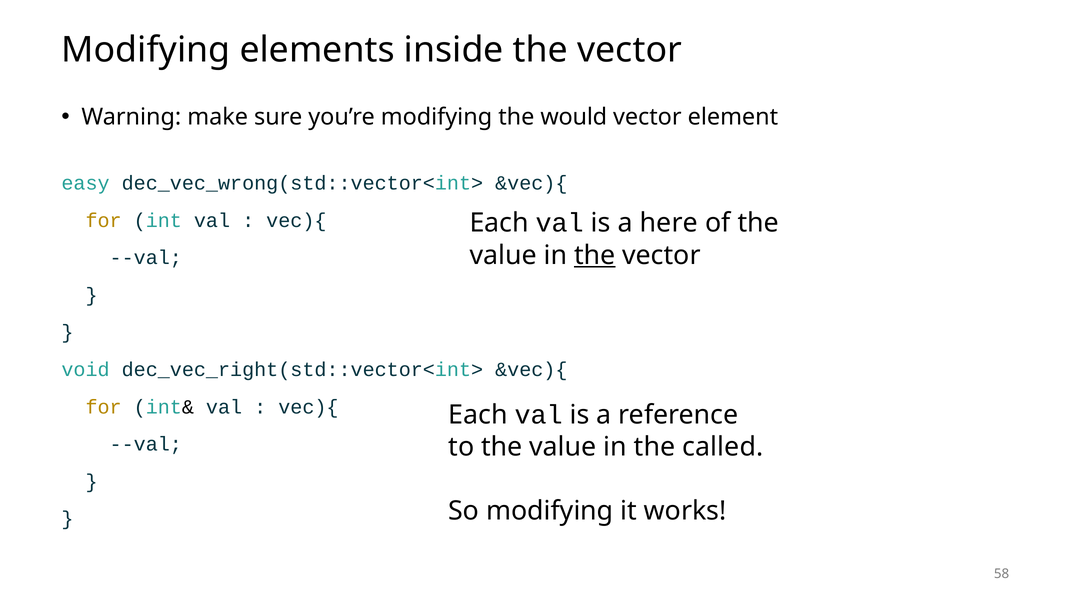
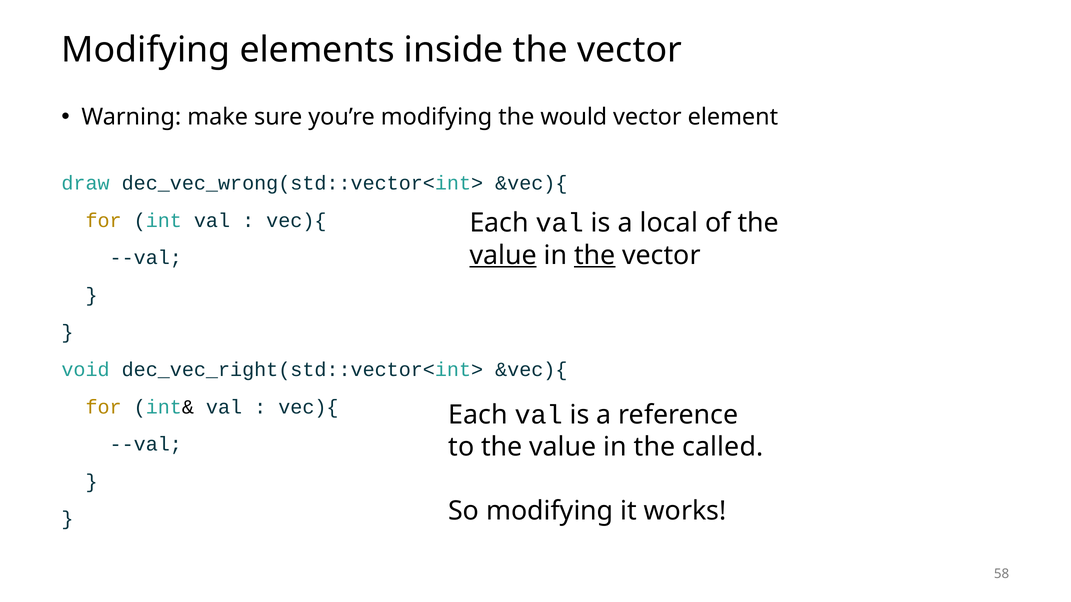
easy: easy -> draw
here: here -> local
value at (503, 255) underline: none -> present
